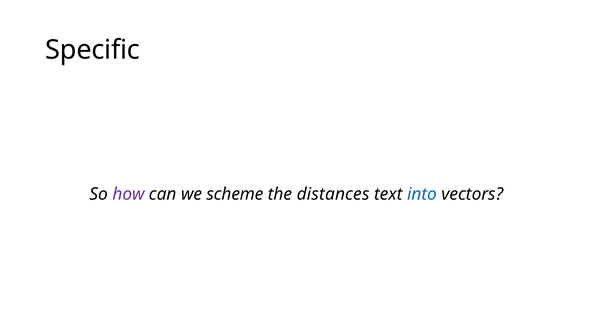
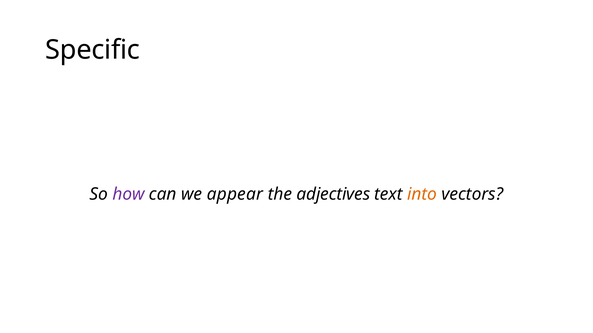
scheme: scheme -> appear
distances: distances -> adjectives
into colour: blue -> orange
